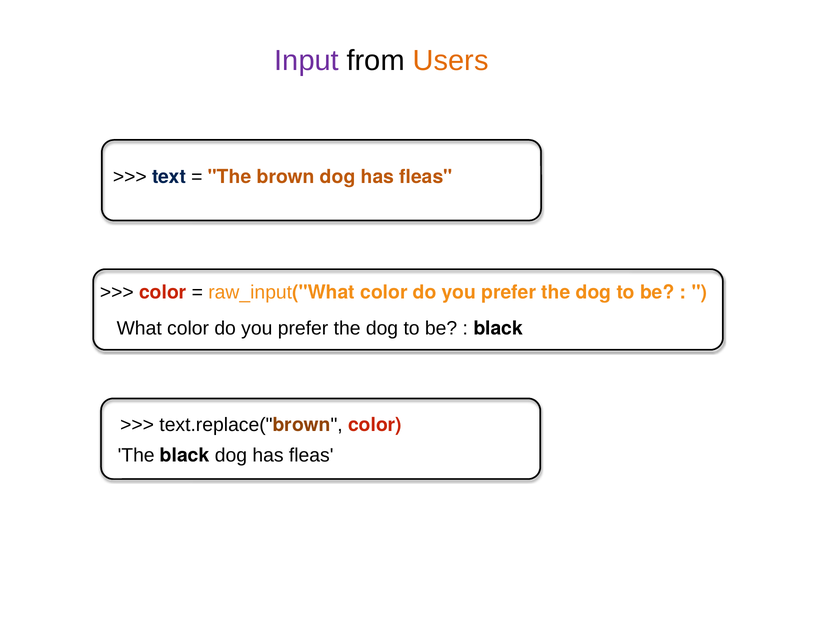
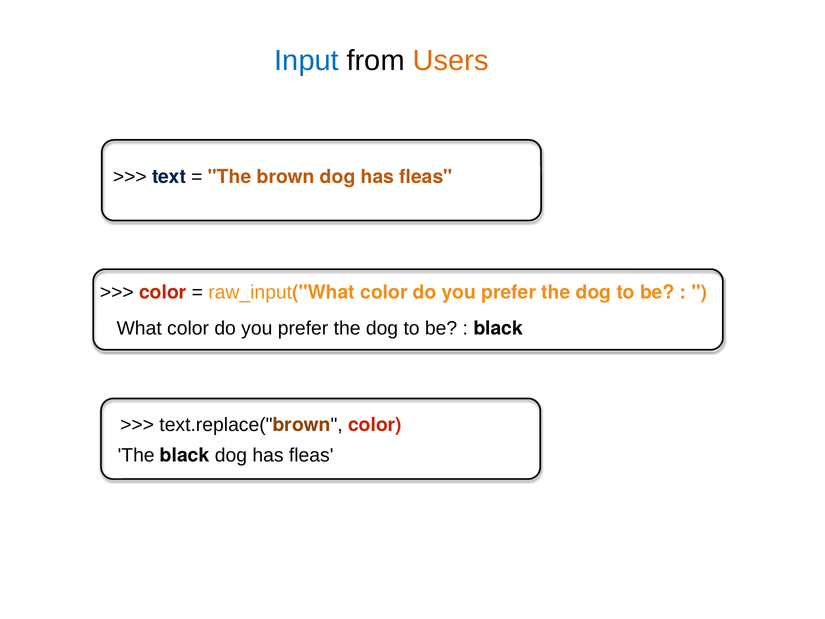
Input colour: purple -> blue
